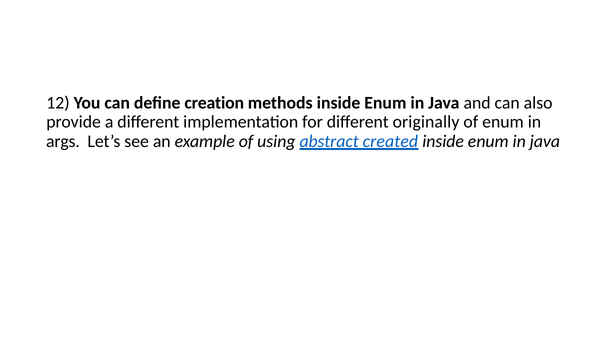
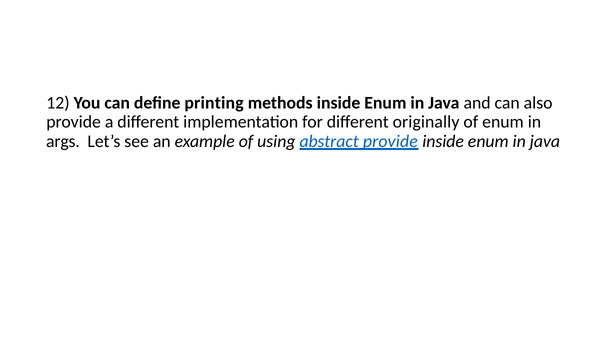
creation: creation -> printing
abstract created: created -> provide
